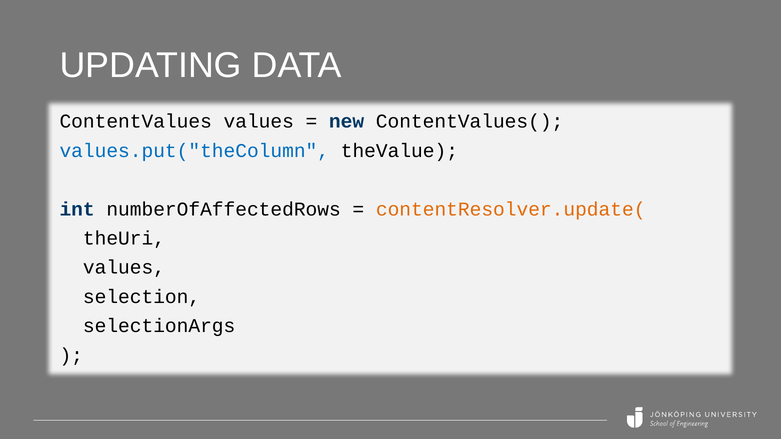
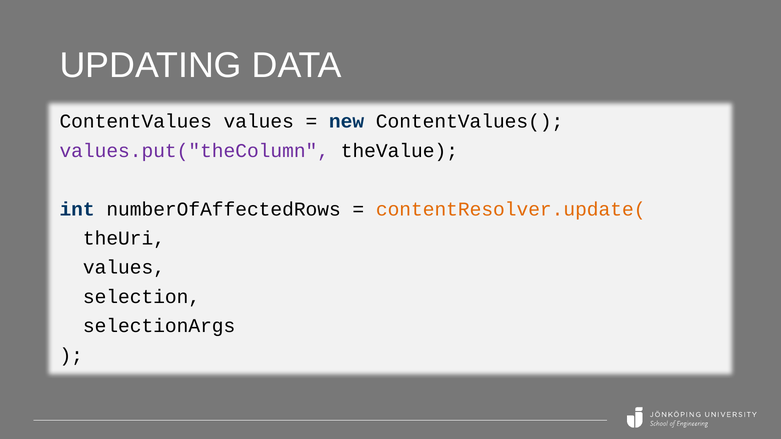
values.put("theColumn colour: blue -> purple
